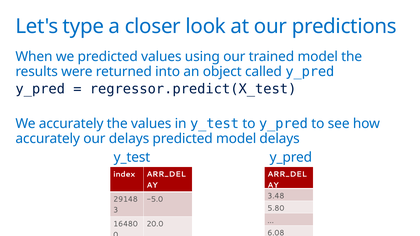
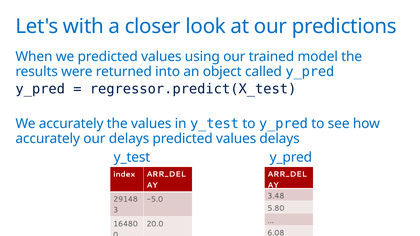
type: type -> with
model at (236, 139): model -> values
